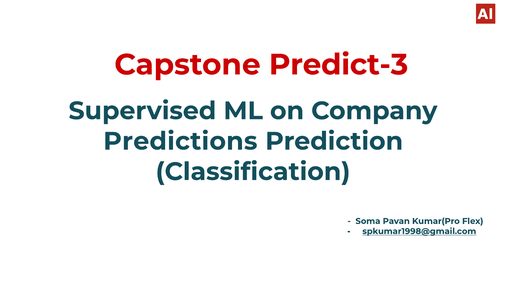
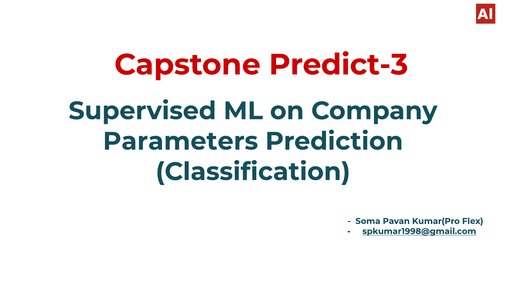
Predictions: Predictions -> Parameters
